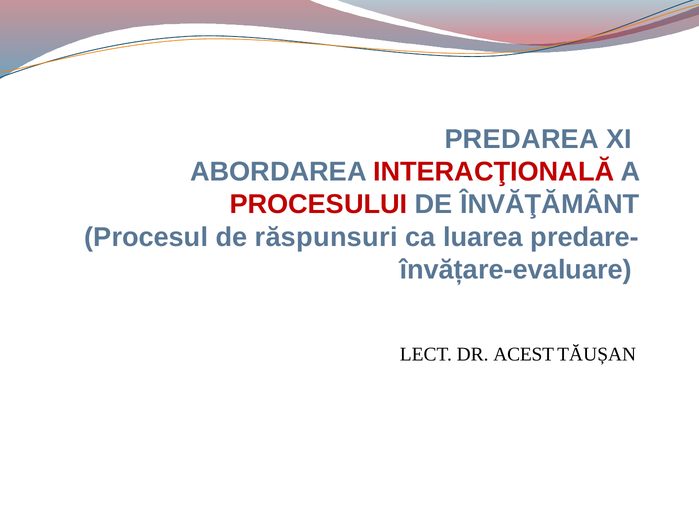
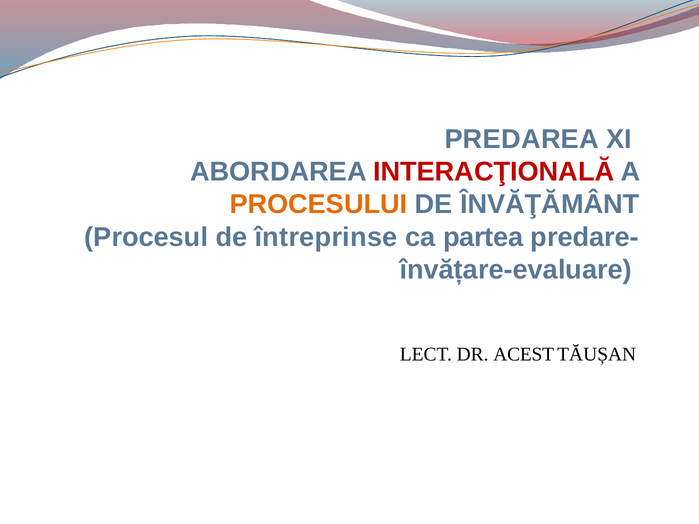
PROCESULUI colour: red -> orange
răspunsuri: răspunsuri -> întreprinse
luarea: luarea -> partea
